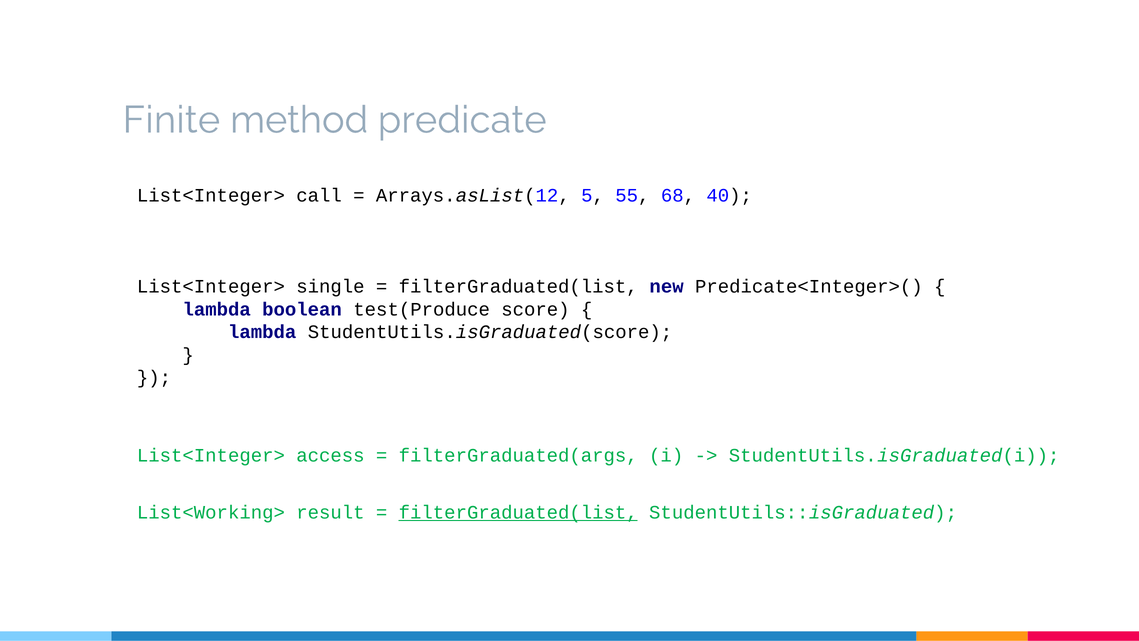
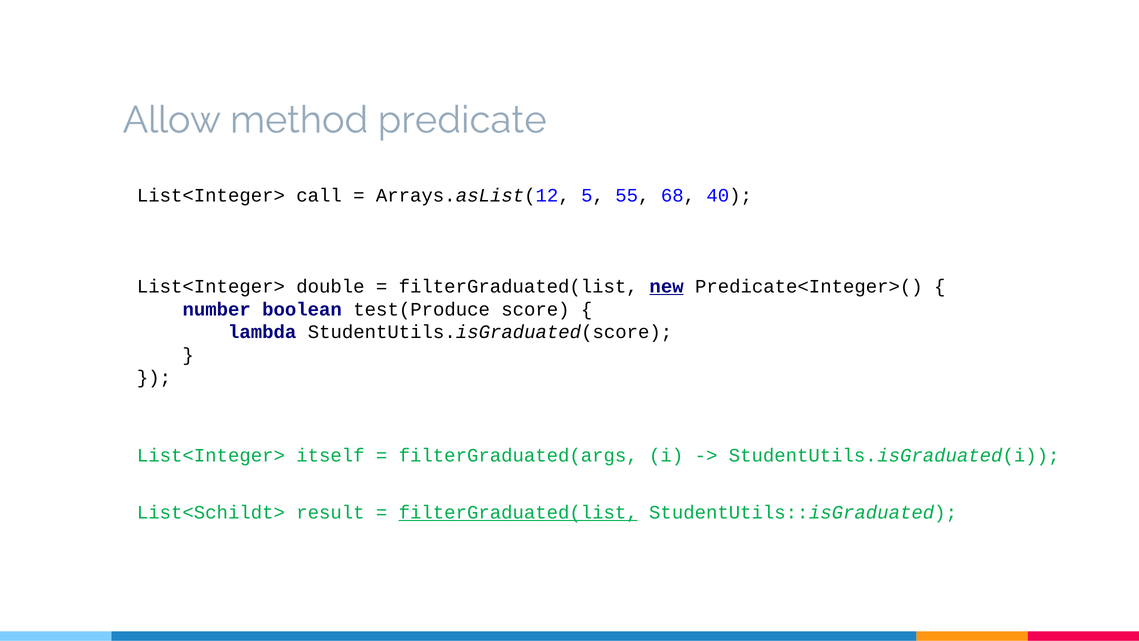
Finite: Finite -> Allow
single: single -> double
new underline: none -> present
lambda at (217, 309): lambda -> number
access: access -> itself
List<Working>: List<Working> -> List<Schildt>
